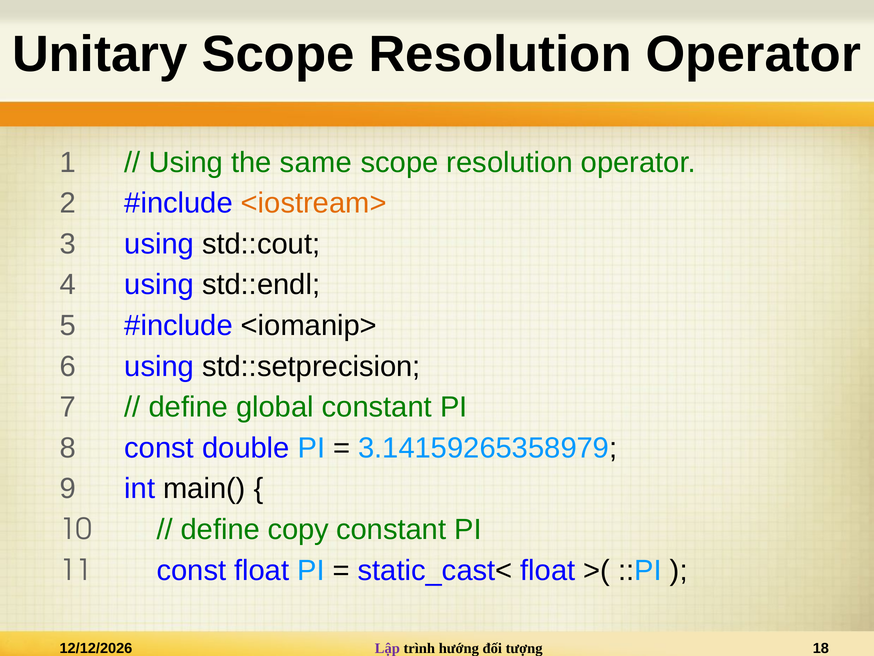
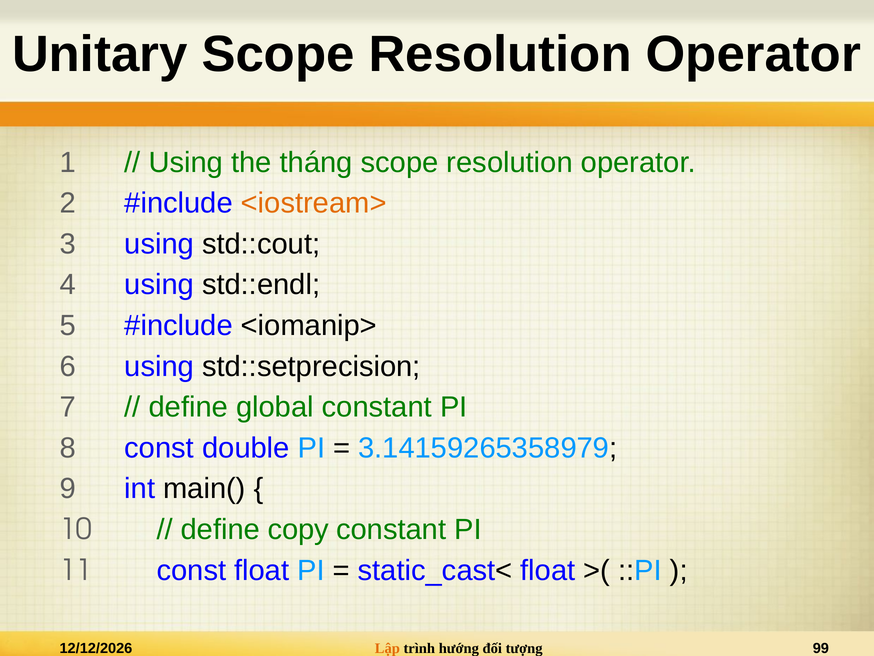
same: same -> tháng
Lập colour: purple -> orange
18: 18 -> 99
